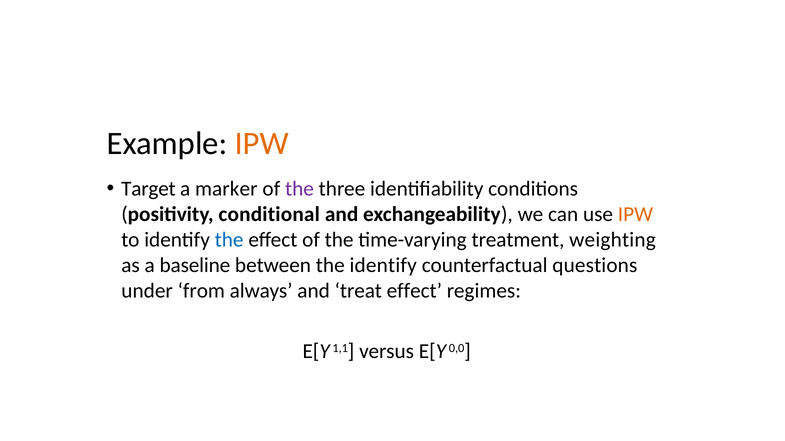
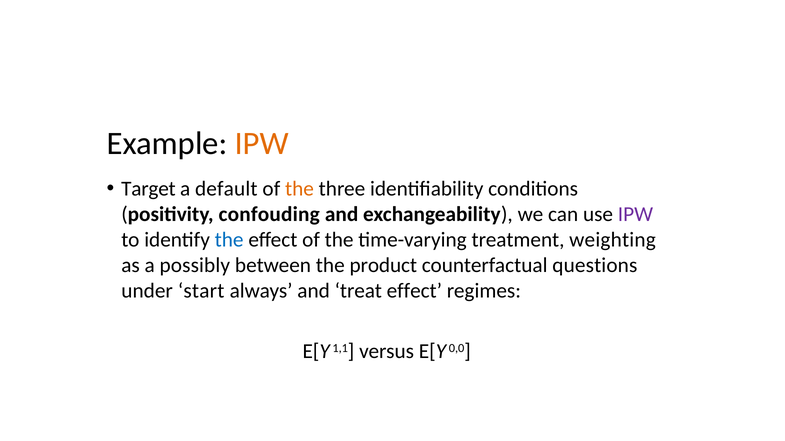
marker: marker -> default
the at (299, 189) colour: purple -> orange
conditional: conditional -> confouding
IPW at (635, 215) colour: orange -> purple
baseline: baseline -> possibly
the identify: identify -> product
from: from -> start
